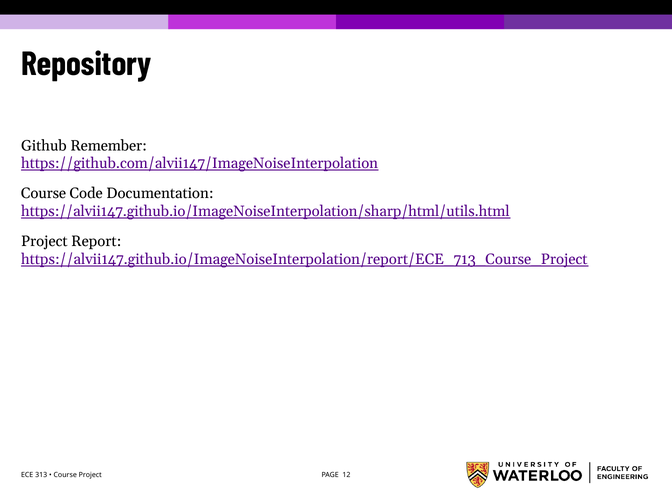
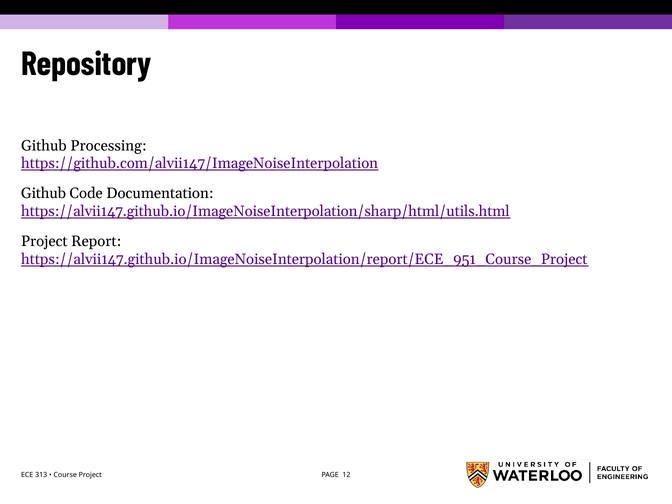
Remember: Remember -> Processing
Course at (44, 194): Course -> Github
https://alvii147.github.io/ImageNoiseInterpolation/report/ECE_713_Course_Project: https://alvii147.github.io/ImageNoiseInterpolation/report/ECE_713_Course_Project -> https://alvii147.github.io/ImageNoiseInterpolation/report/ECE_951_Course_Project
